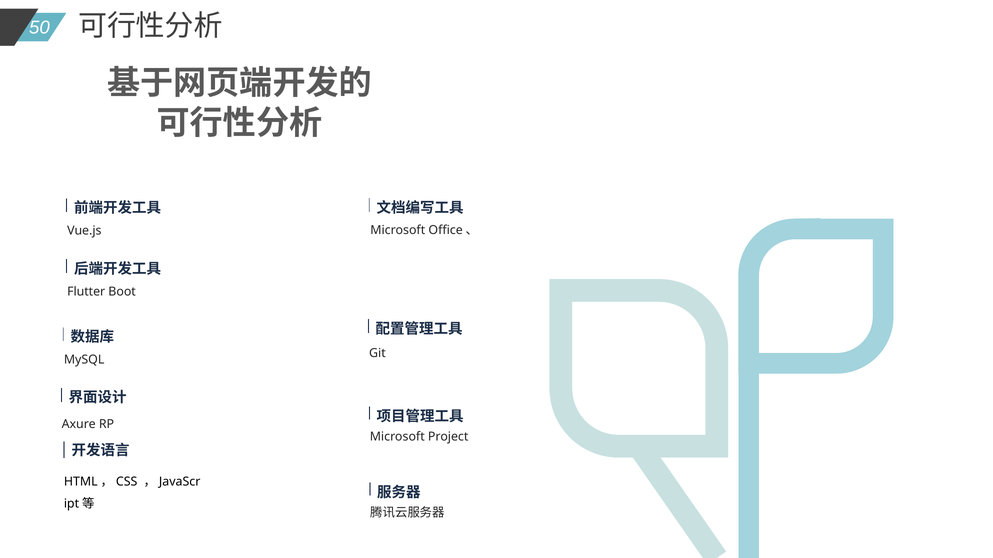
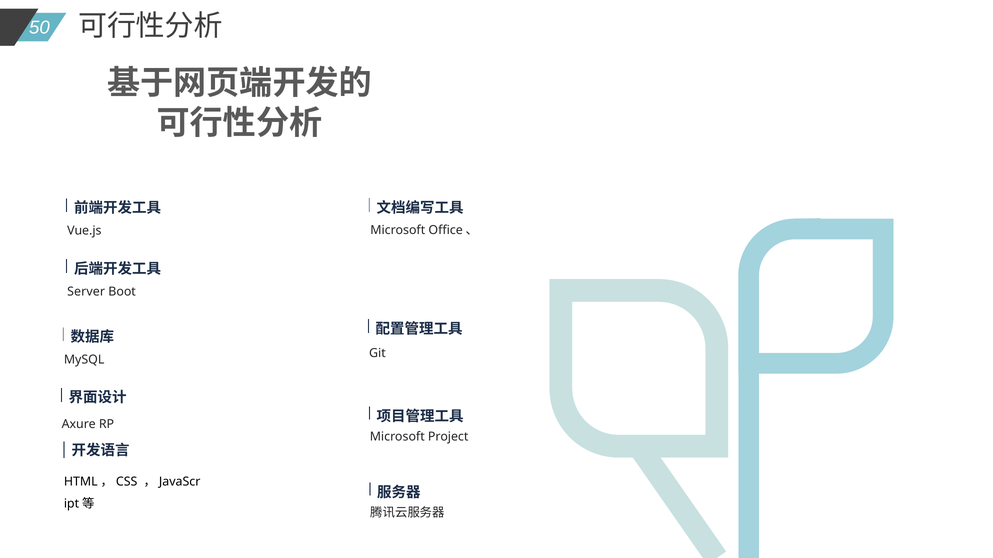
Flutter: Flutter -> Server
